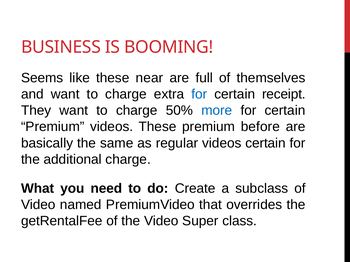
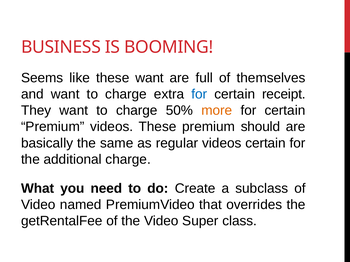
these near: near -> want
more colour: blue -> orange
before: before -> should
